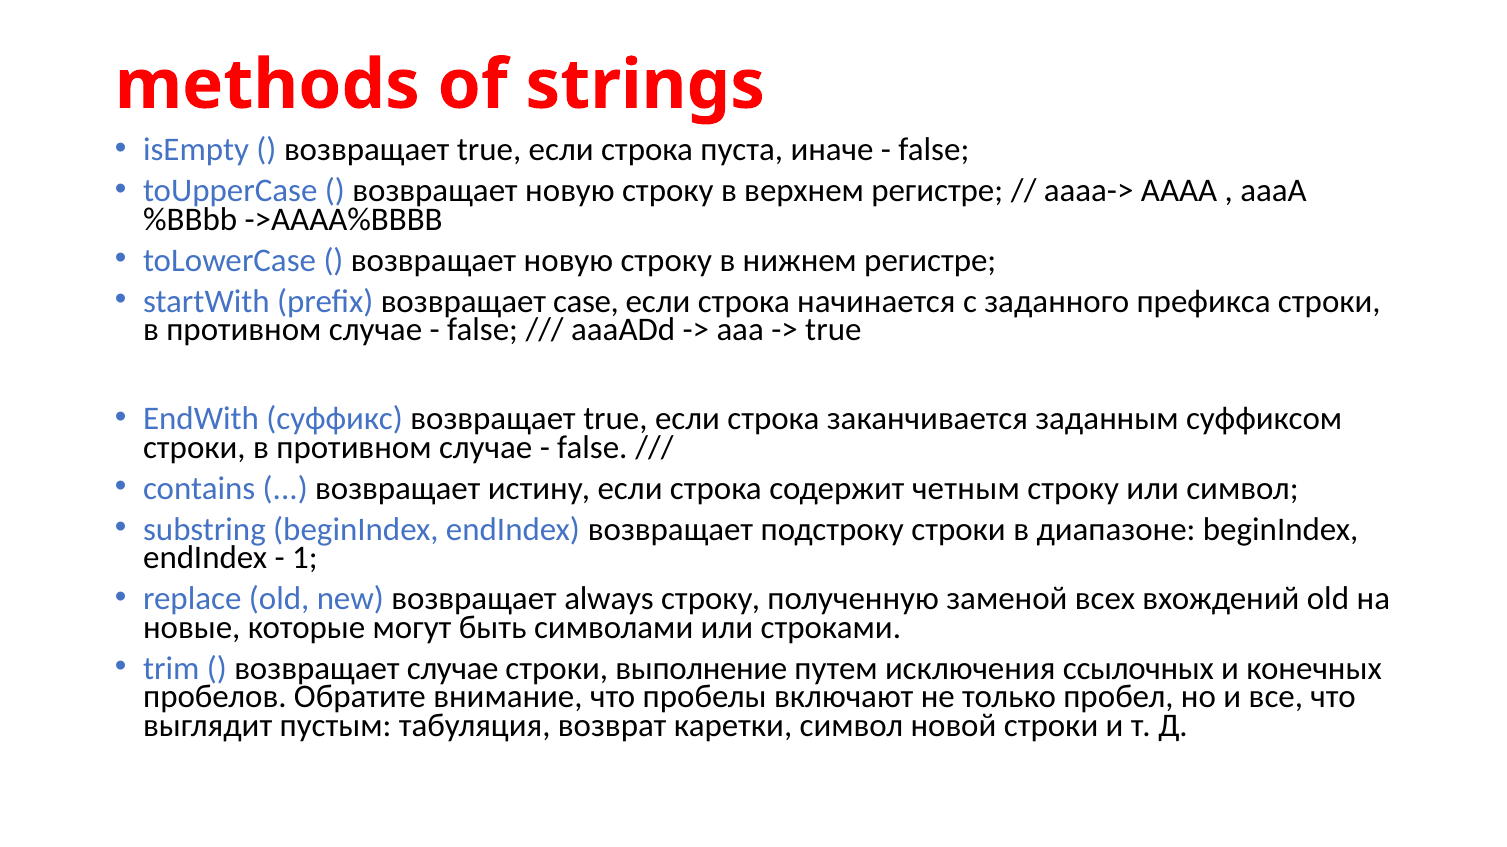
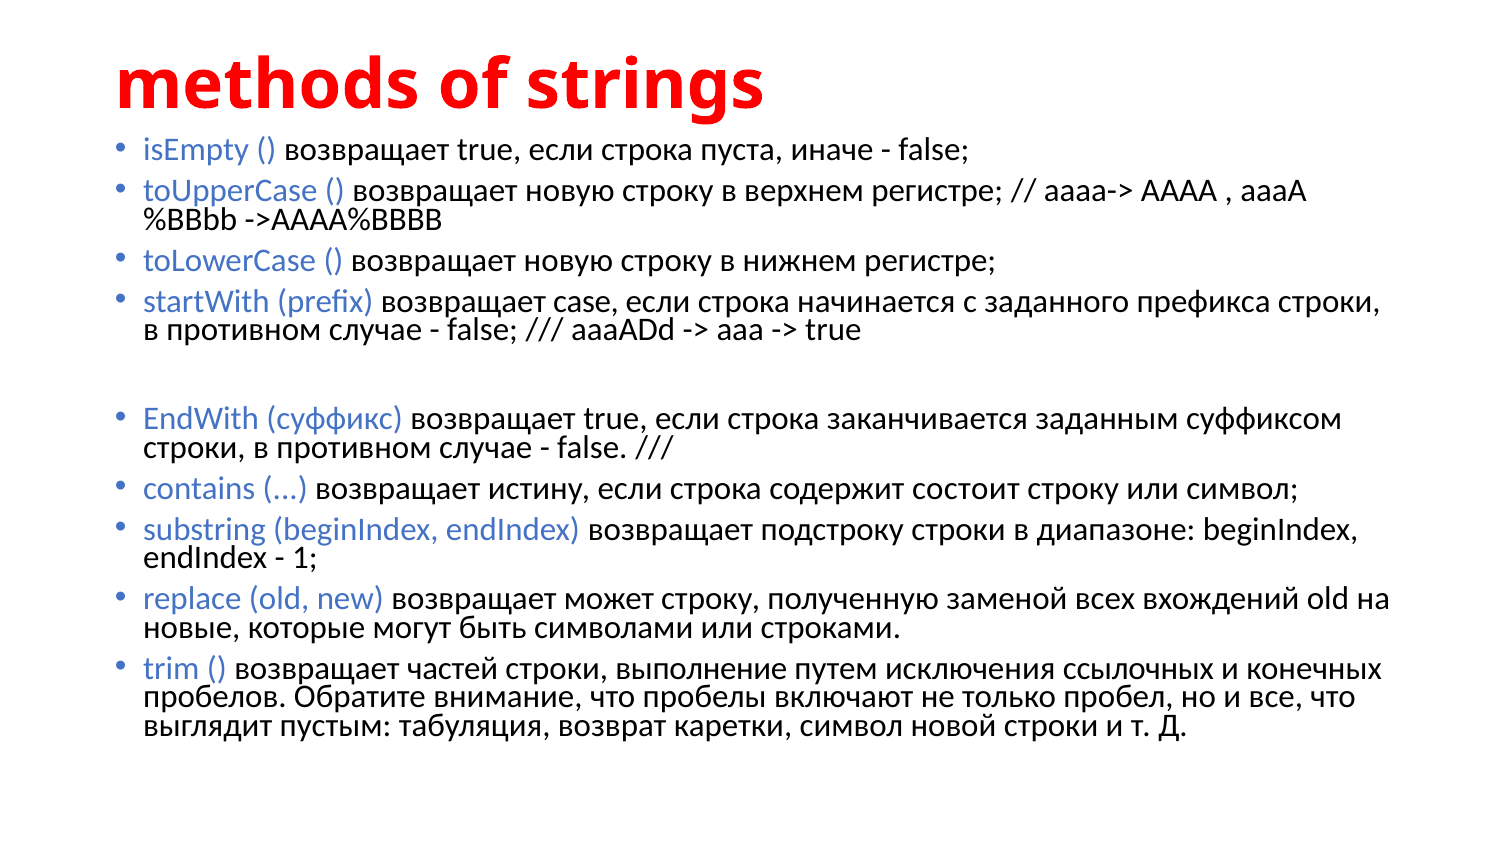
четным: четным -> состоит
always: always -> может
возвращает случае: случае -> частей
